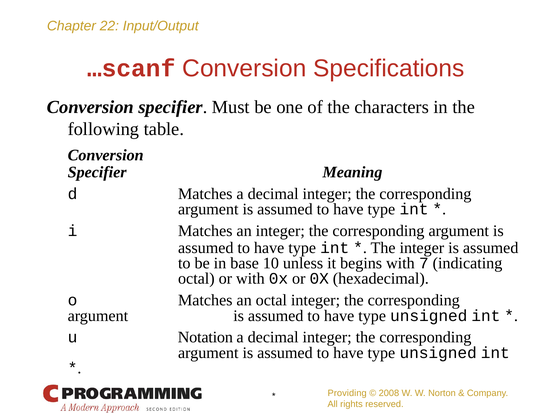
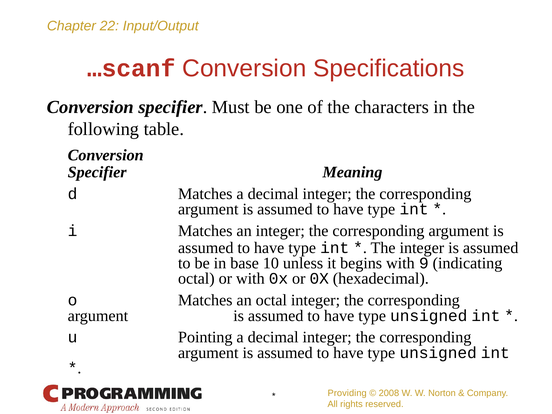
7: 7 -> 9
Notation: Notation -> Pointing
